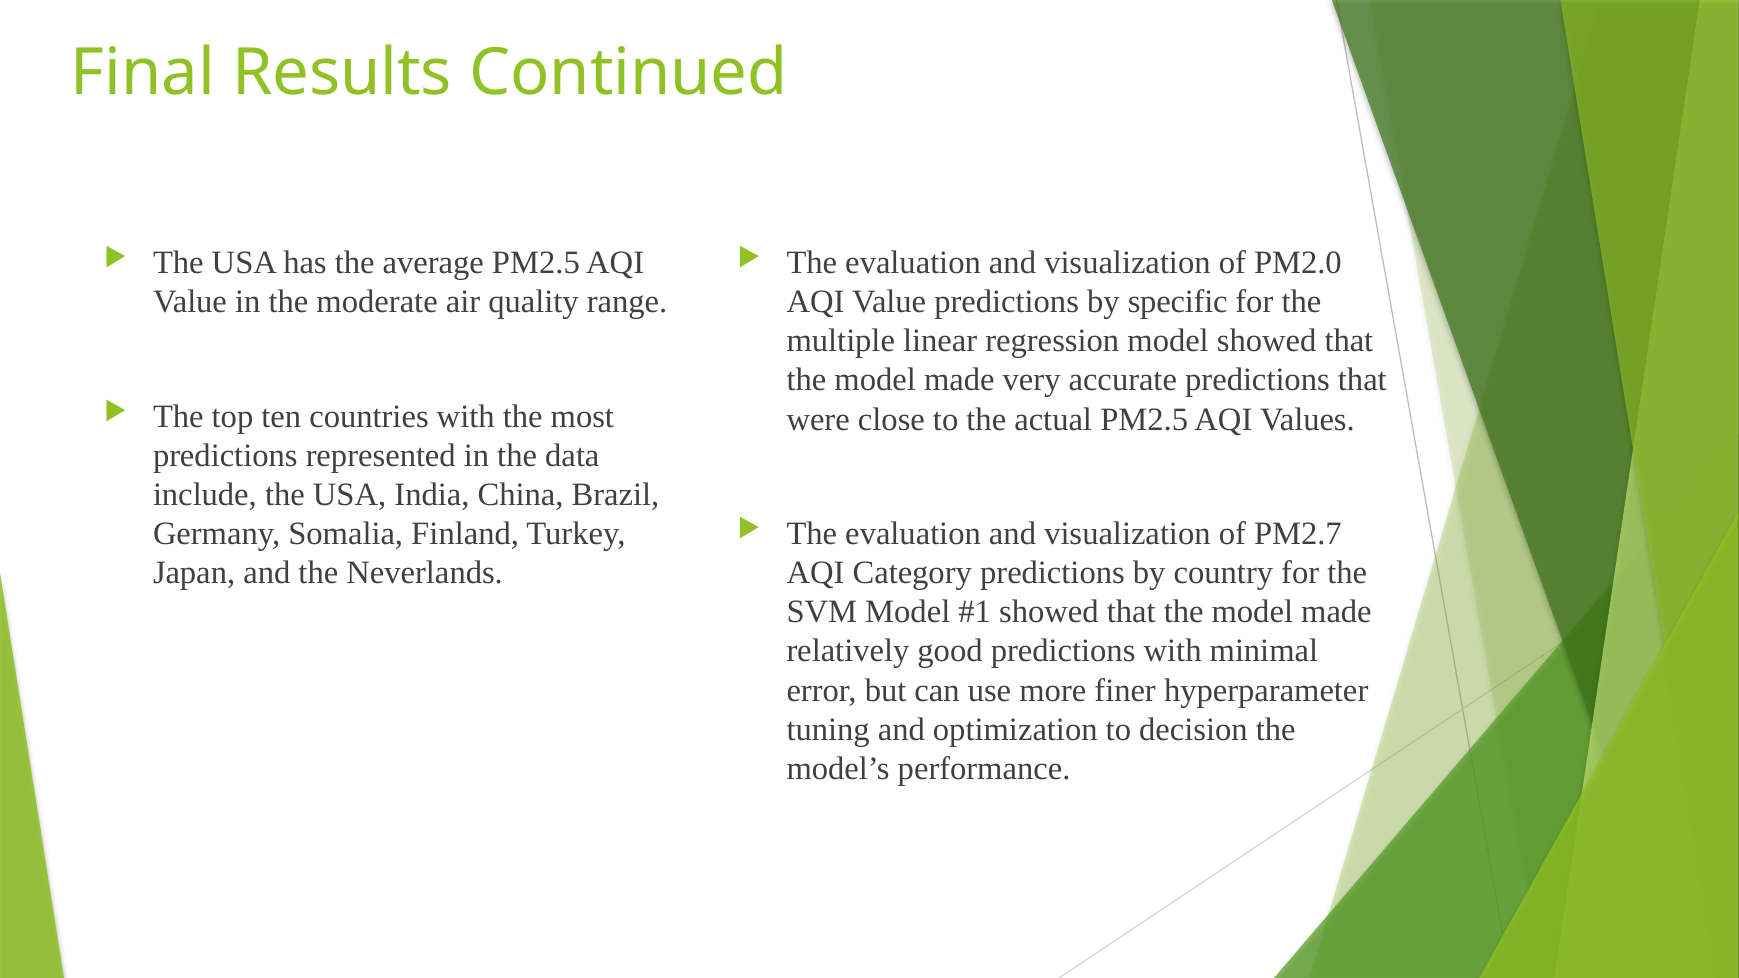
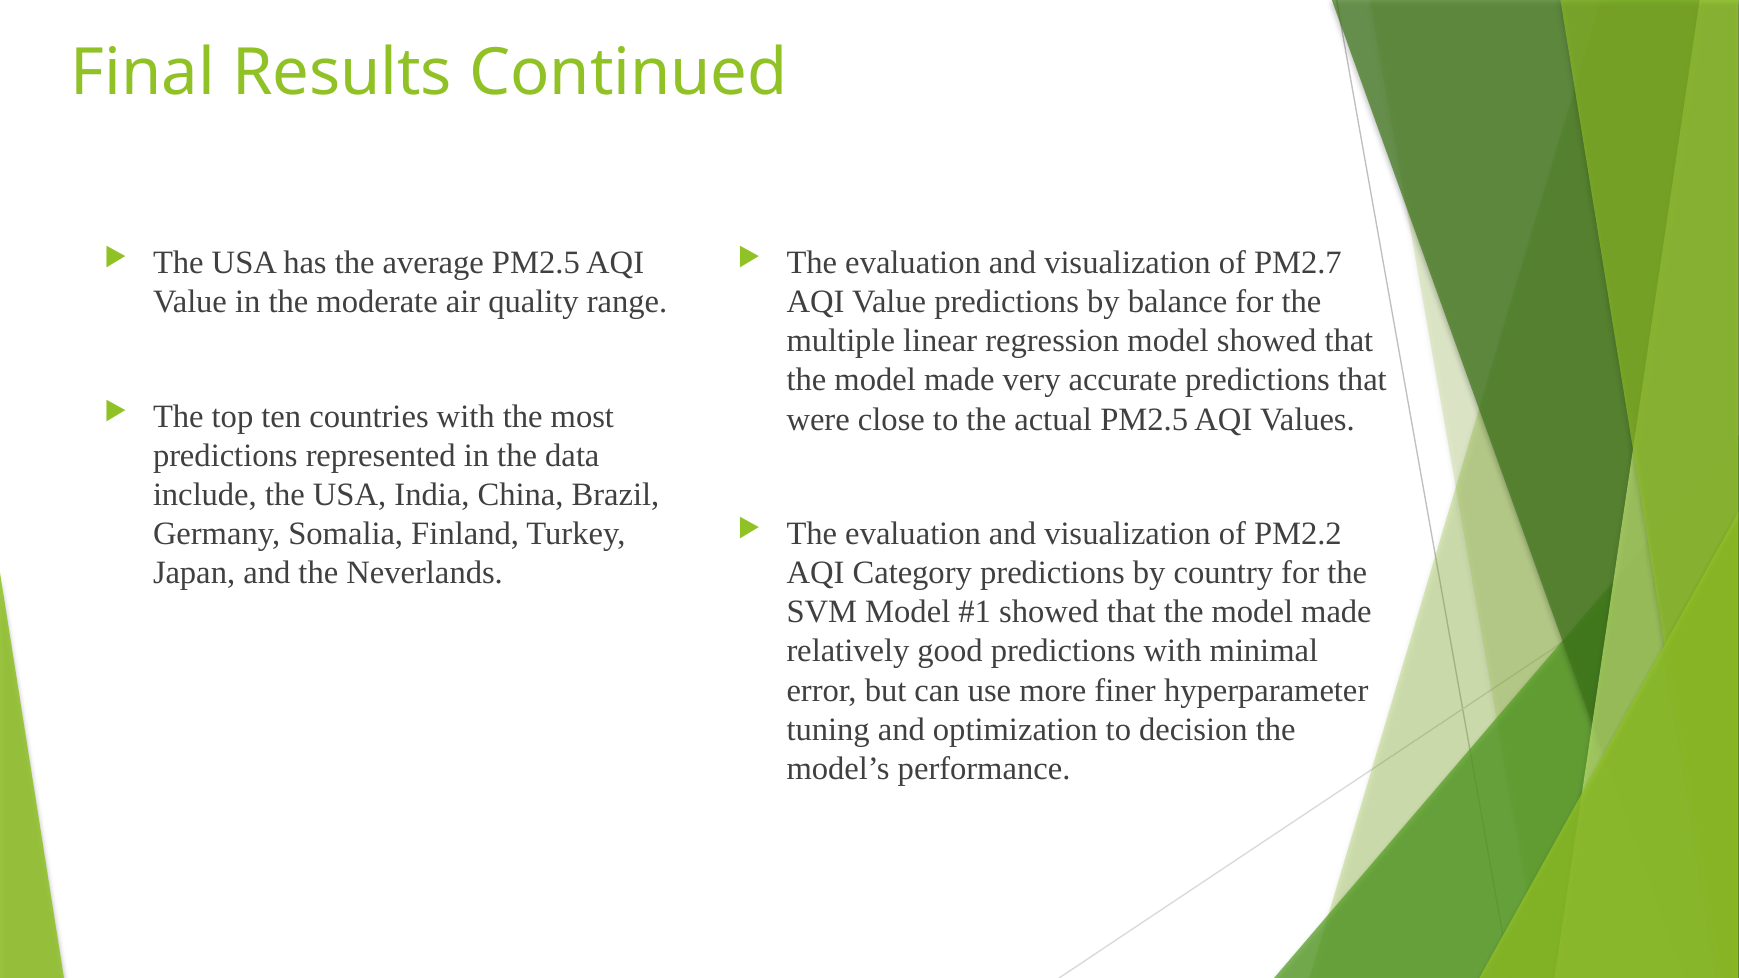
PM2.0: PM2.0 -> PM2.7
specific: specific -> balance
PM2.7: PM2.7 -> PM2.2
